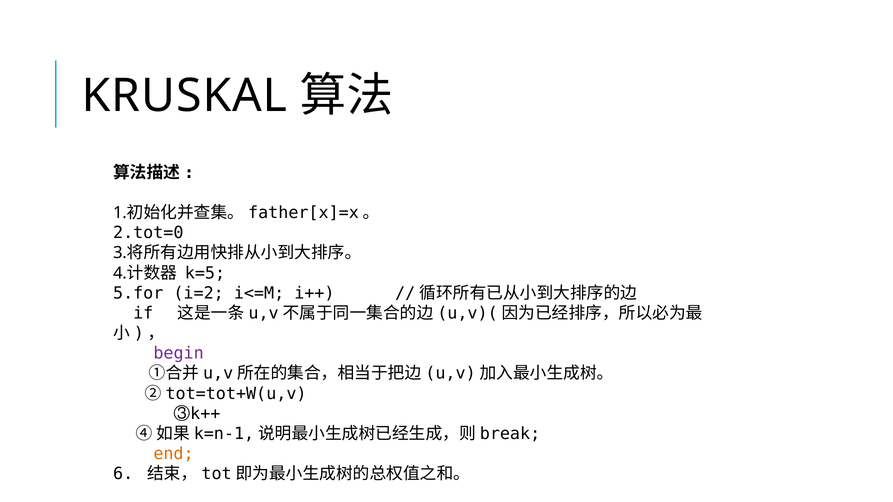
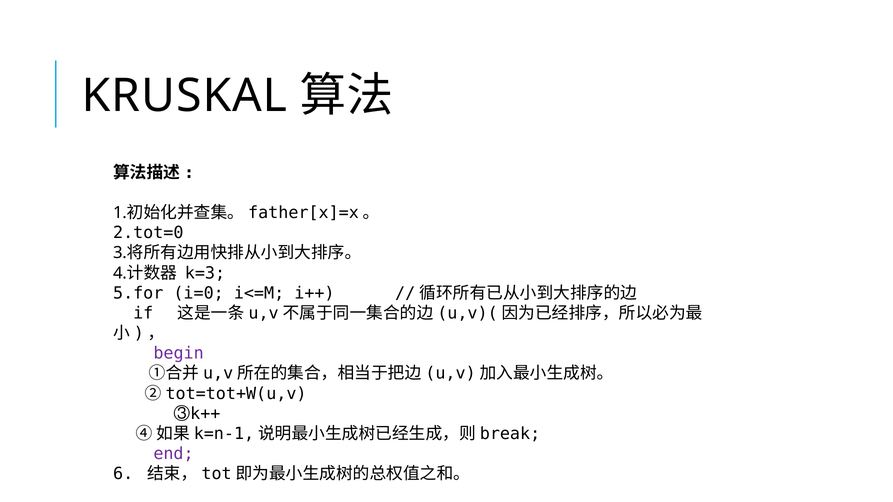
k=5: k=5 -> k=3
i=2: i=2 -> i=0
end colour: orange -> purple
